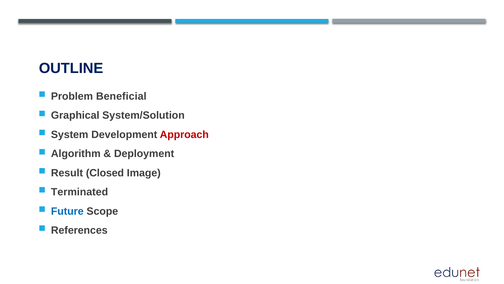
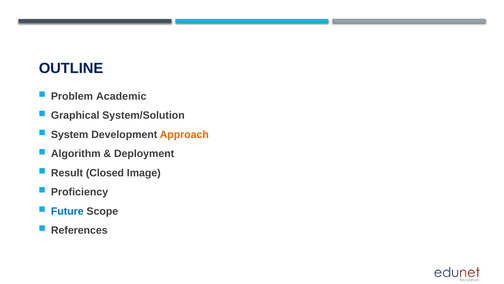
Beneficial: Beneficial -> Academic
Approach colour: red -> orange
Terminated: Terminated -> Proficiency
